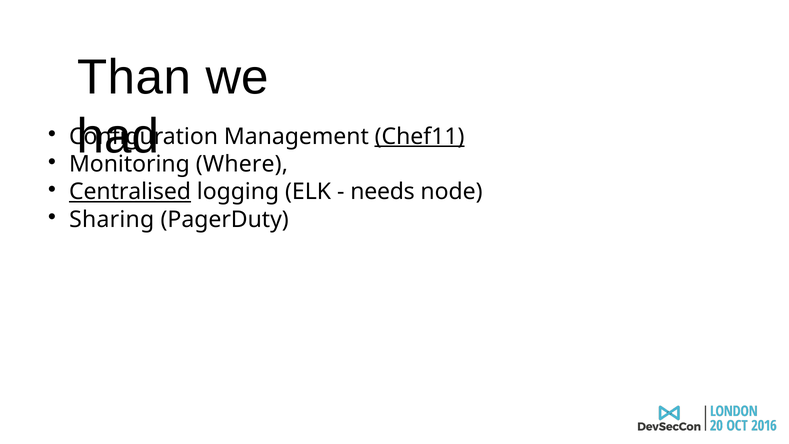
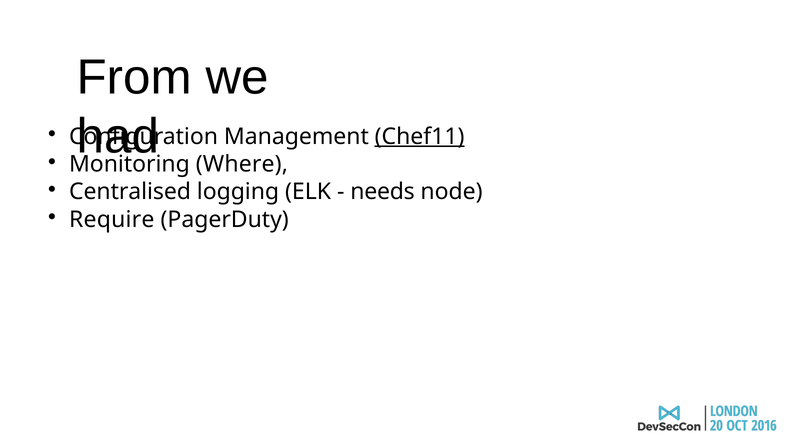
Than: Than -> From
Centralised underline: present -> none
Sharing: Sharing -> Require
